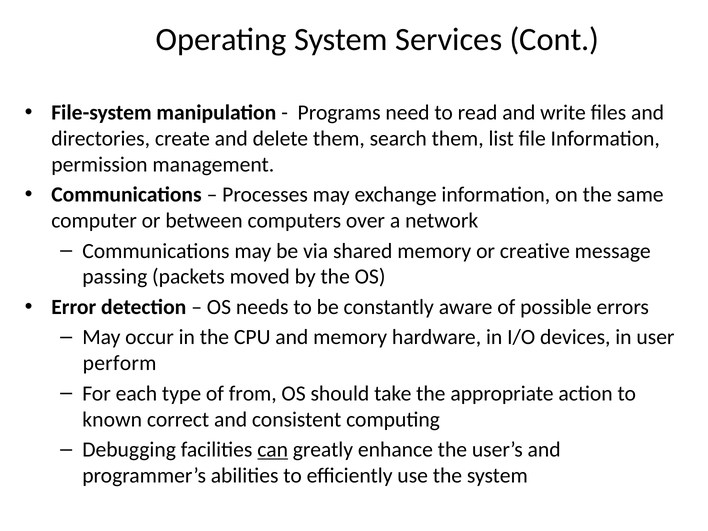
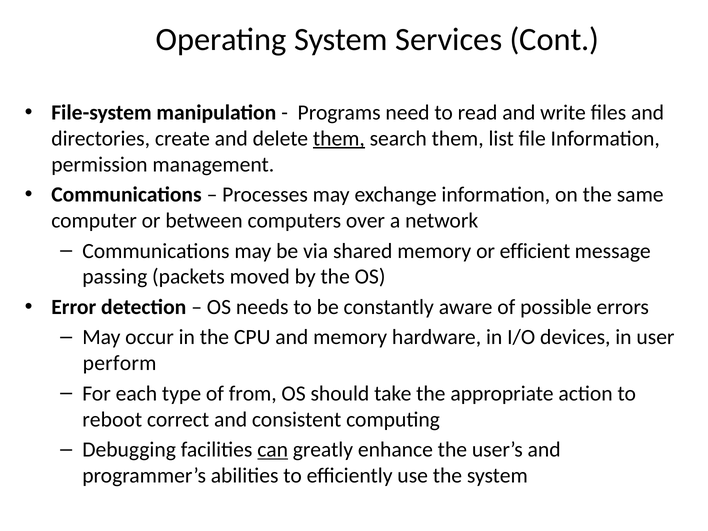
them at (339, 139) underline: none -> present
creative: creative -> efficient
known: known -> reboot
